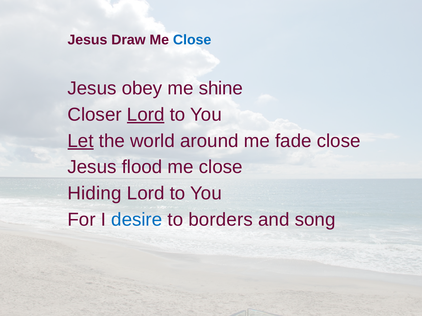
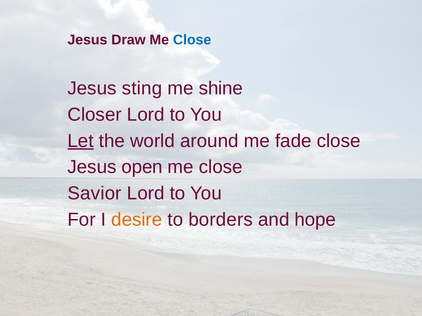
obey: obey -> sting
Lord at (146, 115) underline: present -> none
flood: flood -> open
Hiding: Hiding -> Savior
desire colour: blue -> orange
song: song -> hope
